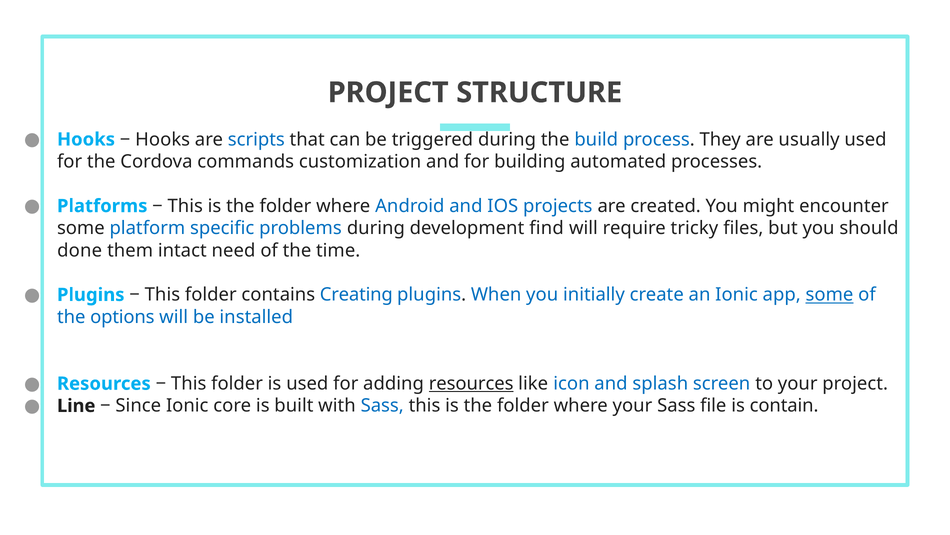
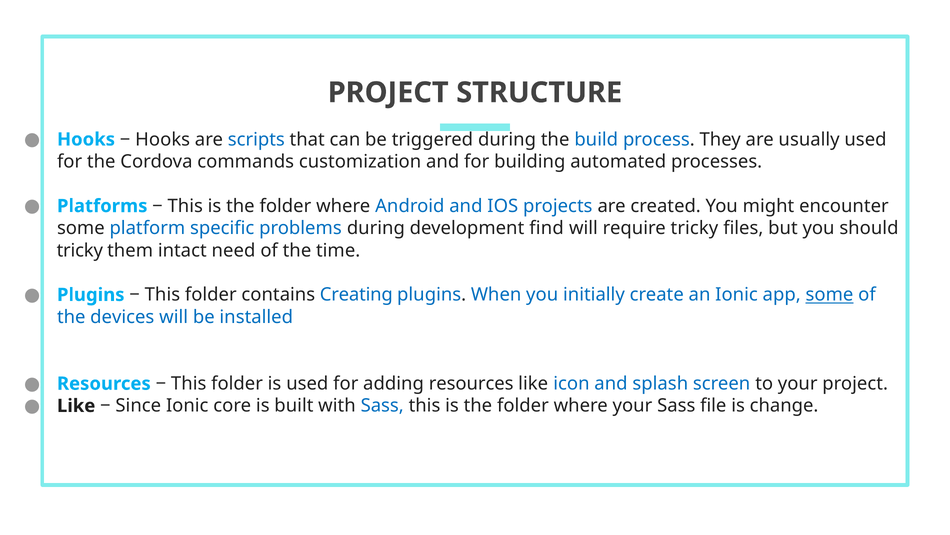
done at (80, 250): done -> tricky
options: options -> devices
resources at (471, 383) underline: present -> none
Line at (76, 405): Line -> Like
contain: contain -> change
